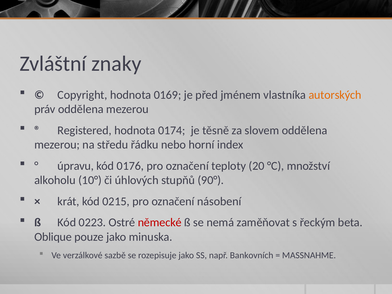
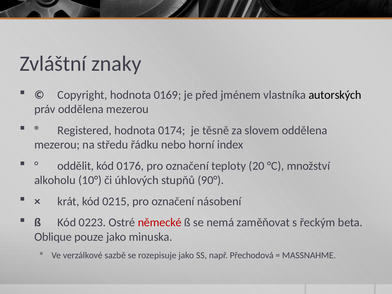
autorských colour: orange -> black
úpravu: úpravu -> oddělit
Bankovních: Bankovních -> Přechodová
